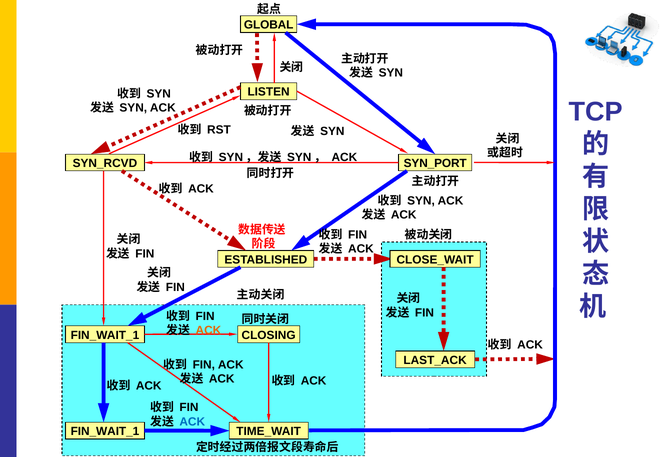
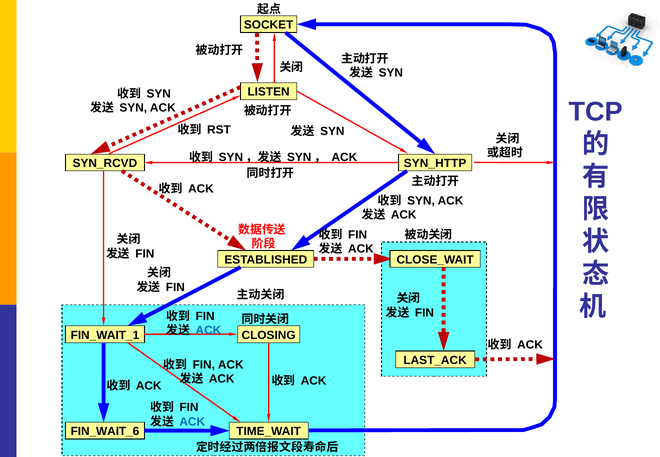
GLOBAL: GLOBAL -> SOCKET
SYN_PORT: SYN_PORT -> SYN_HTTP
ACK at (208, 330) colour: orange -> blue
FIN_WAIT_1 at (105, 431): FIN_WAIT_1 -> FIN_WAIT_6
